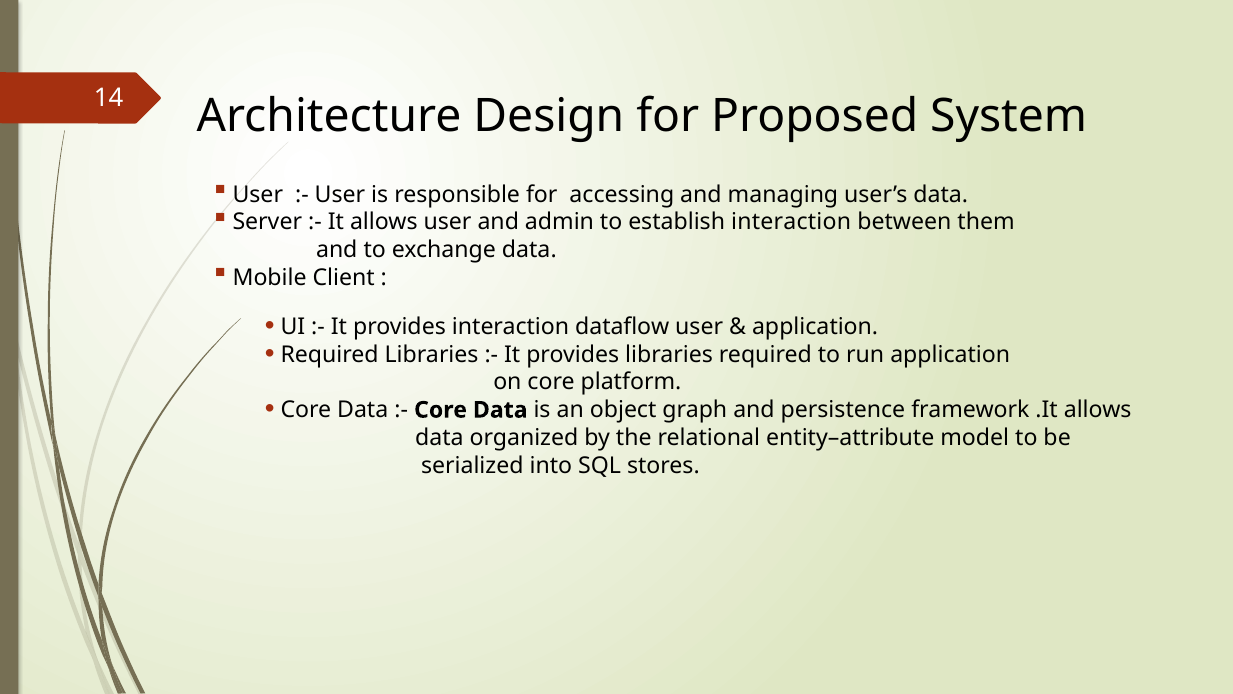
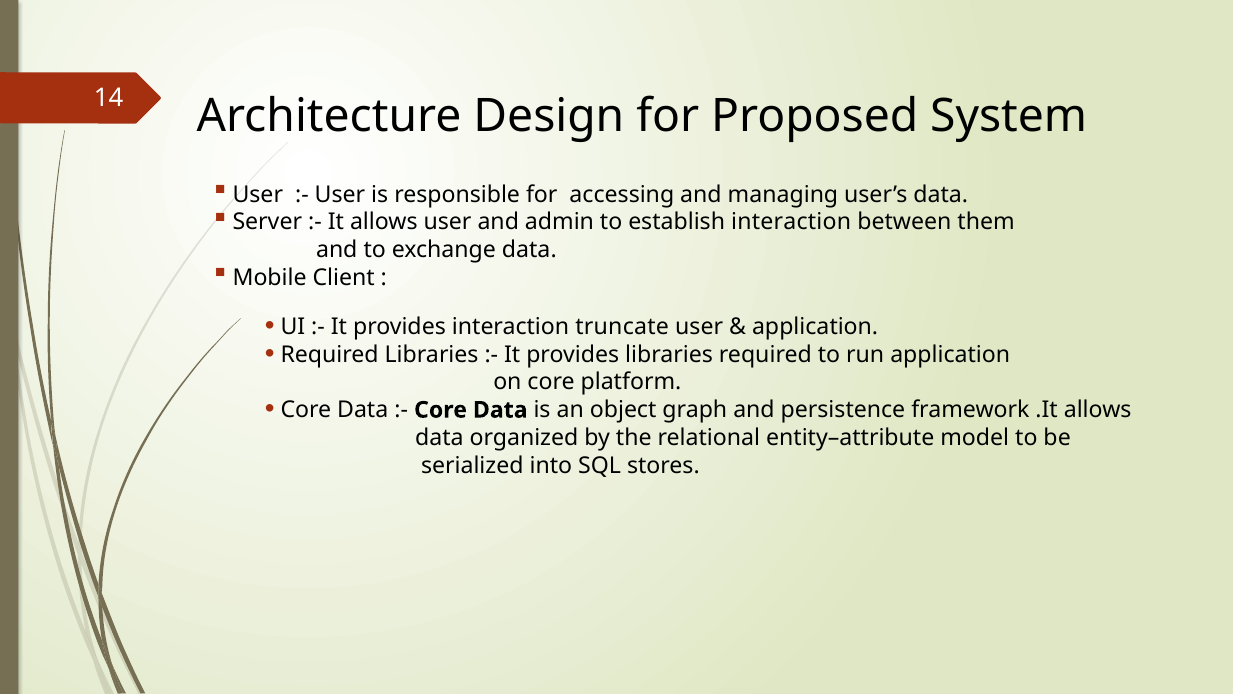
dataflow: dataflow -> truncate
